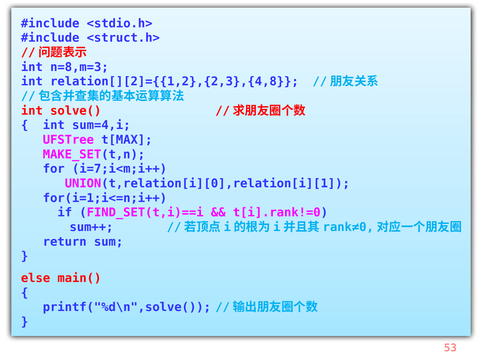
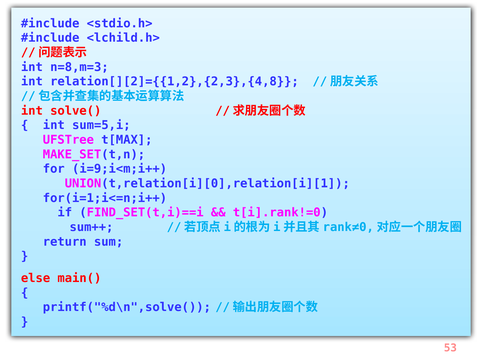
<struct.h>: <struct.h> -> <lchild.h>
sum=4,i: sum=4,i -> sum=5,i
i=7;i<m;i++: i=7;i<m;i++ -> i=9;i<m;i++
